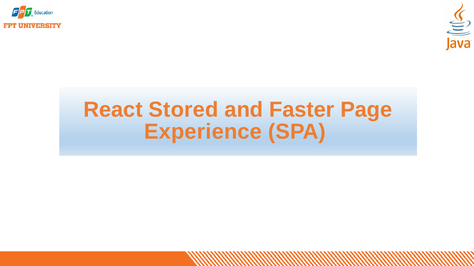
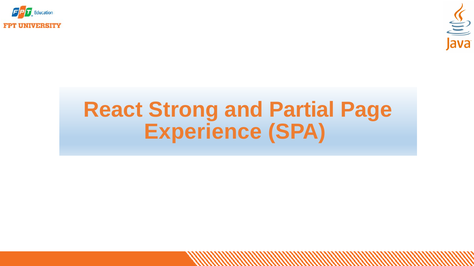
Stored: Stored -> Strong
Faster: Faster -> Partial
